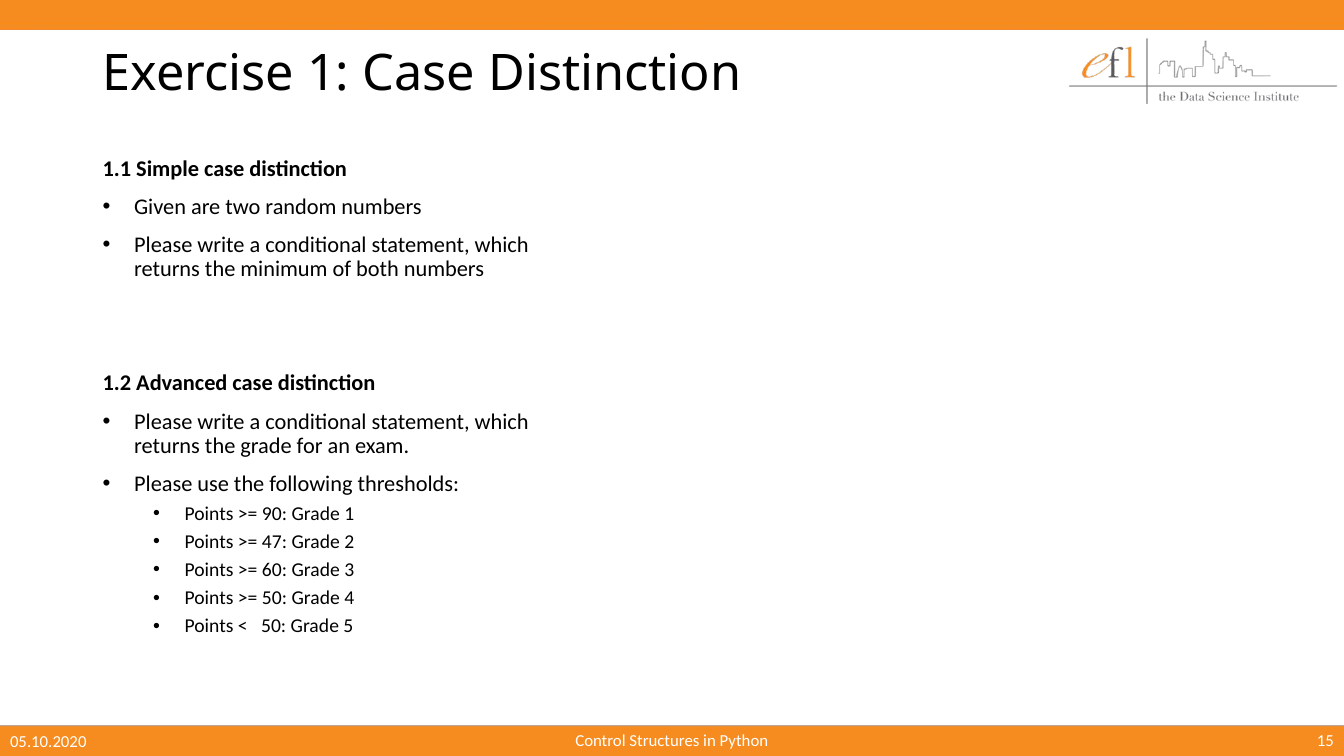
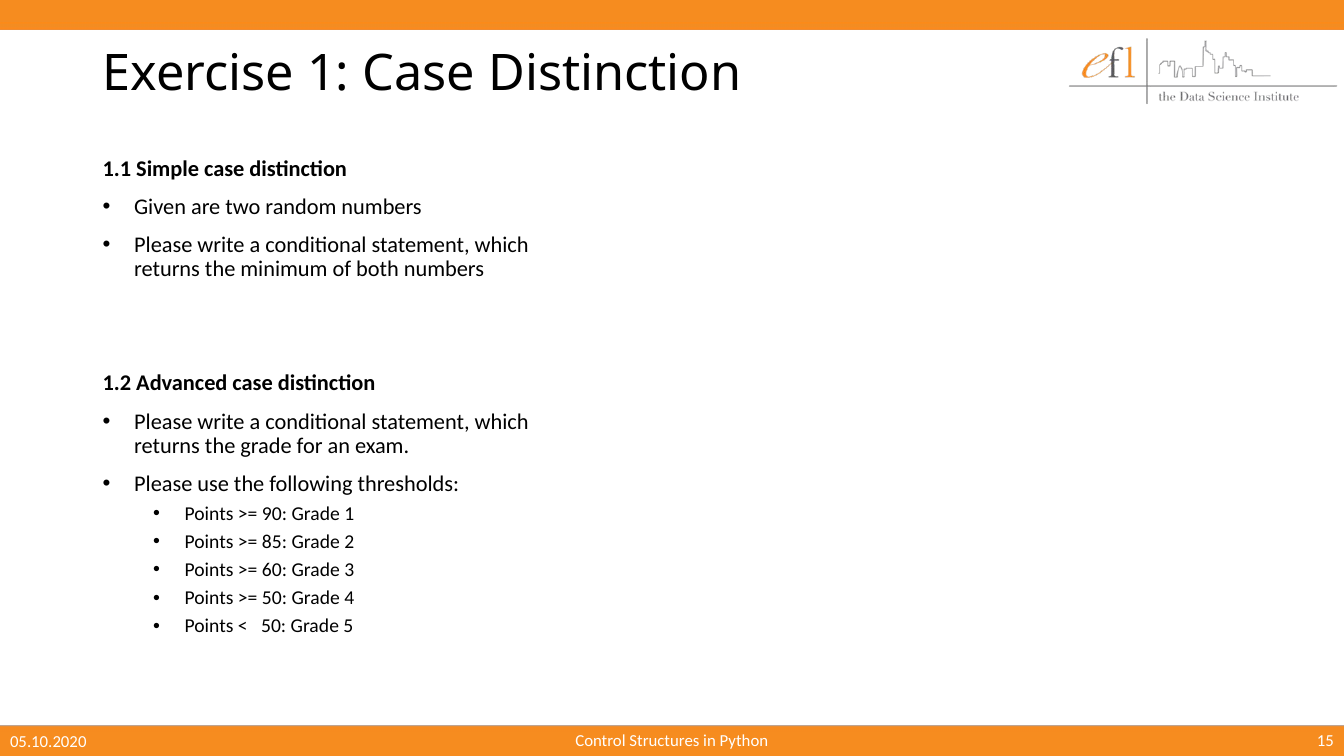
47: 47 -> 85
